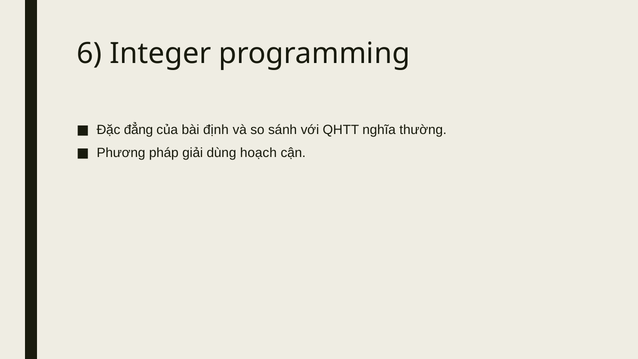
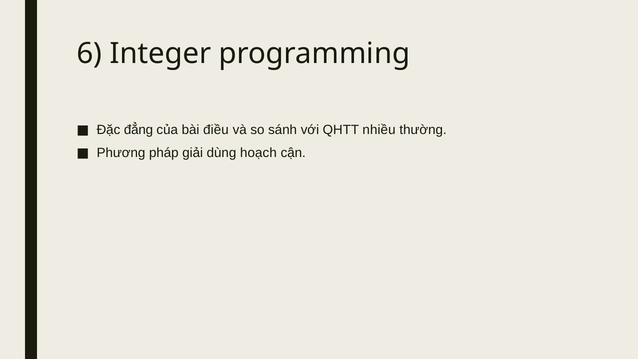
định: định -> điều
nghĩa: nghĩa -> nhiều
